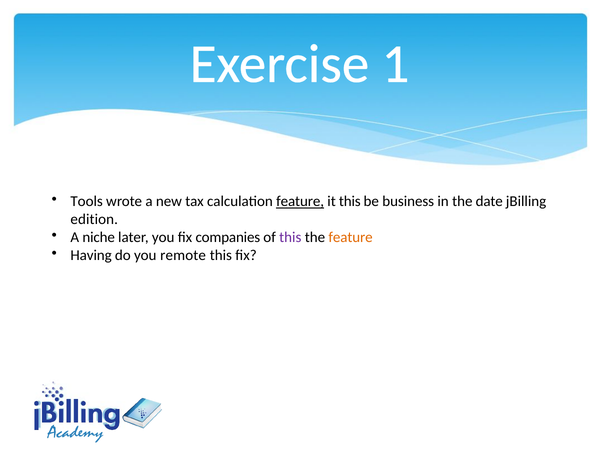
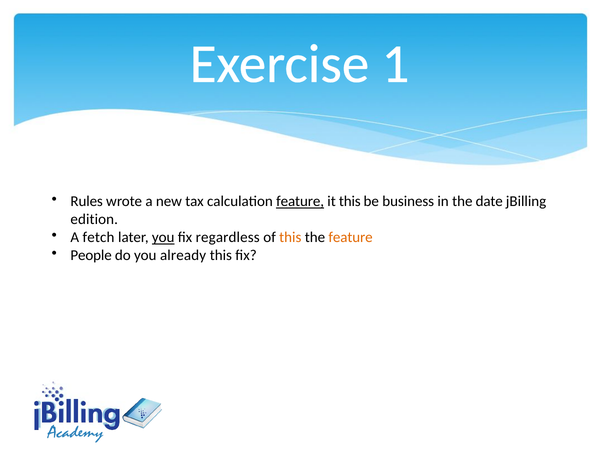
Tools: Tools -> Rules
niche: niche -> fetch
you at (163, 238) underline: none -> present
companies: companies -> regardless
this at (290, 238) colour: purple -> orange
Having: Having -> People
remote: remote -> already
